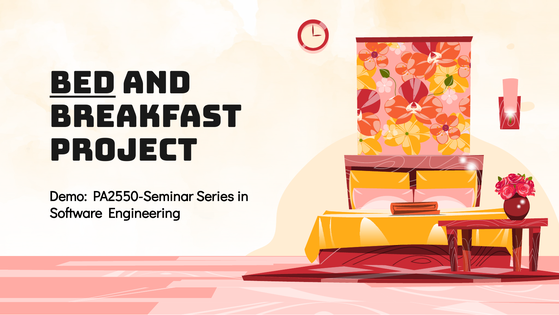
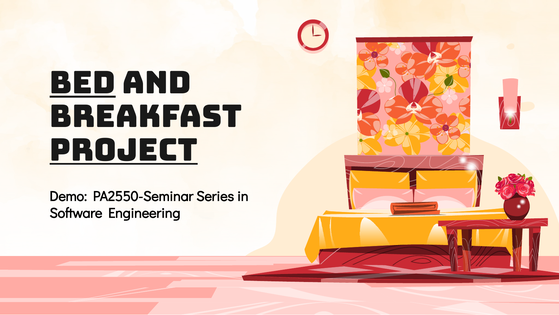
PROJECT underline: none -> present
